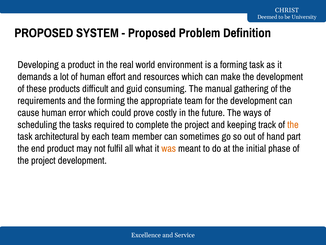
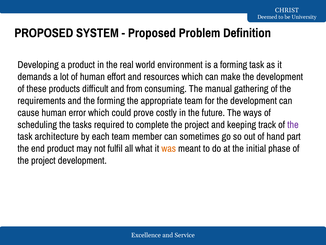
guid: guid -> from
the at (293, 124) colour: orange -> purple
architectural: architectural -> architecture
